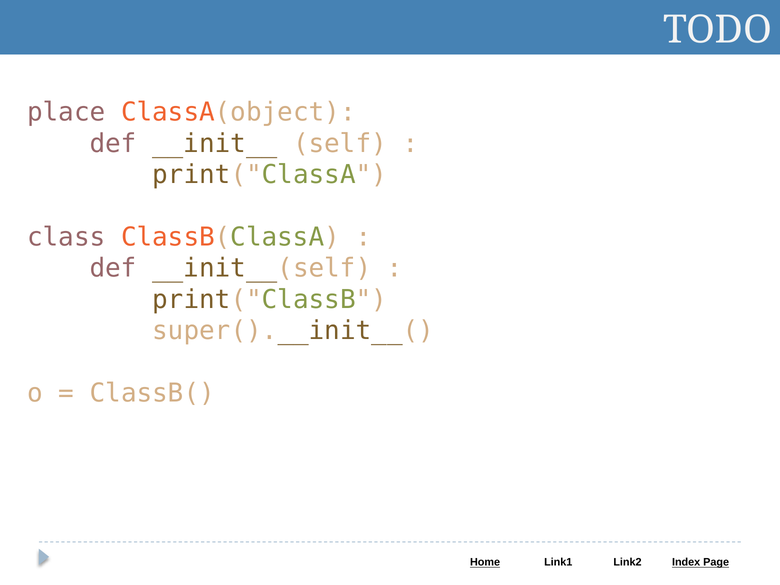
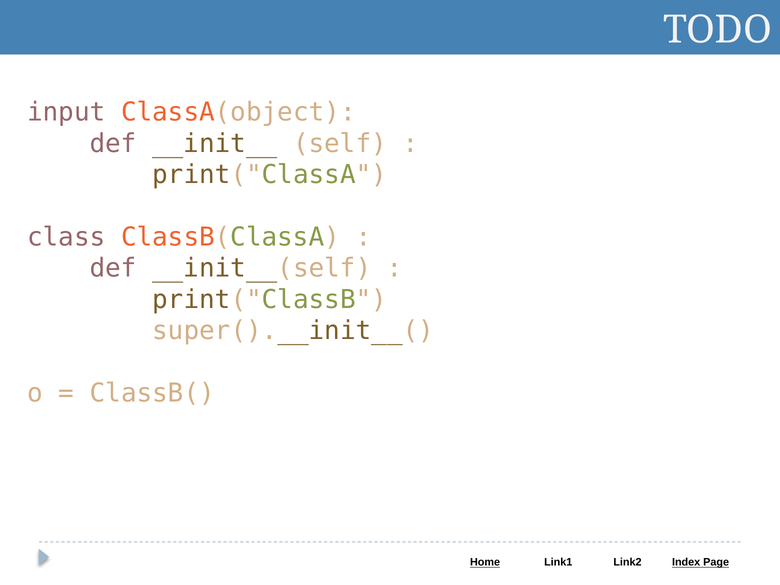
place: place -> input
